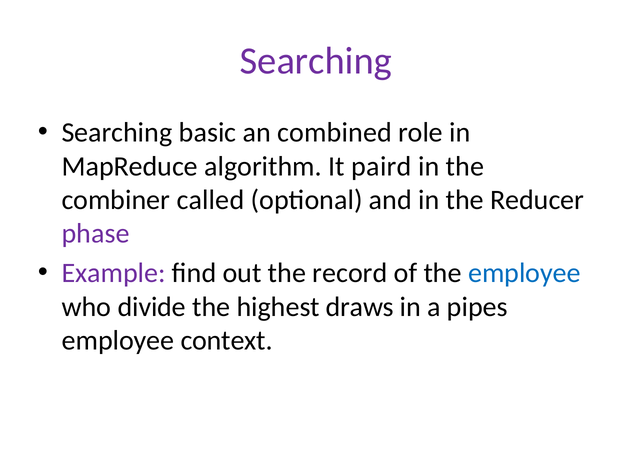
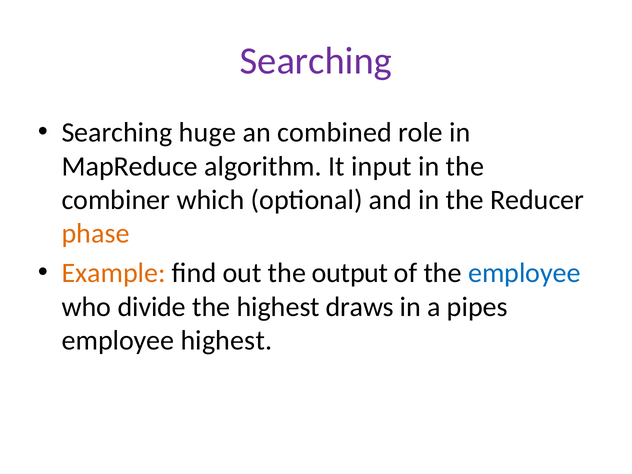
basic: basic -> huge
paird: paird -> input
called: called -> which
phase colour: purple -> orange
Example colour: purple -> orange
record: record -> output
employee context: context -> highest
